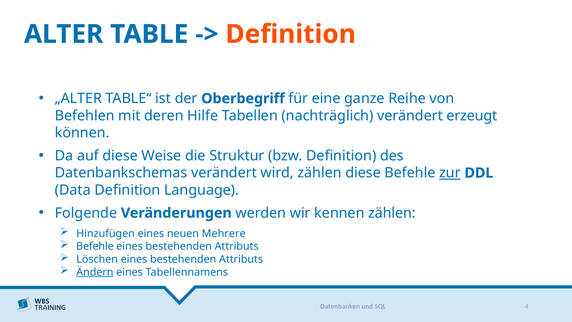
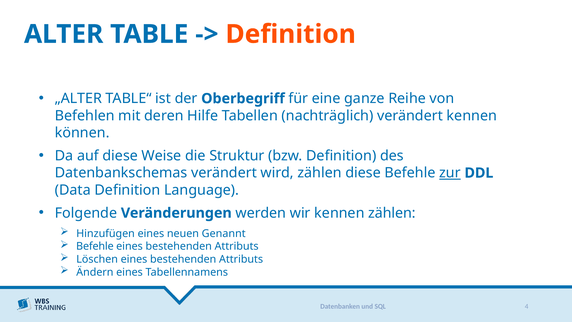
verändert erzeugt: erzeugt -> kennen
Mehrere: Mehrere -> Genannt
Ändern underline: present -> none
